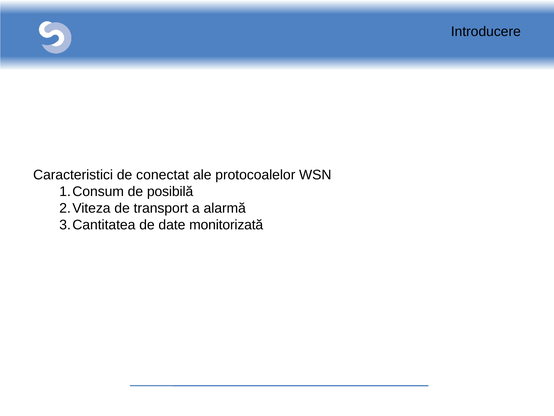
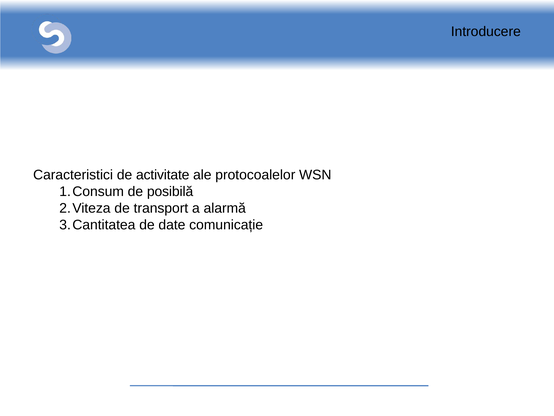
conectat: conectat -> activitate
monitorizată: monitorizată -> comunicație
